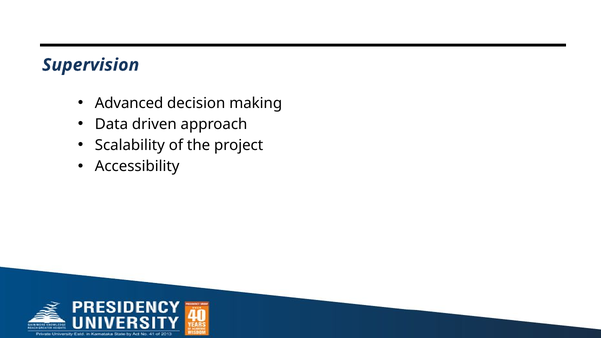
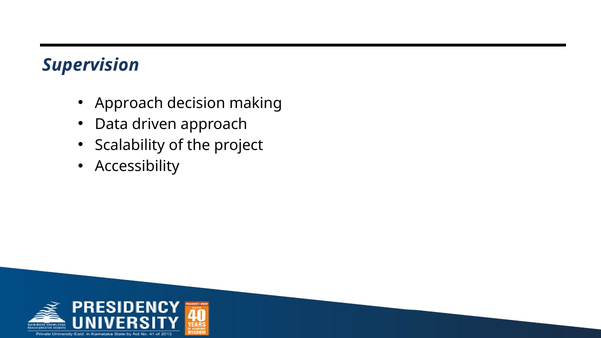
Advanced at (129, 103): Advanced -> Approach
